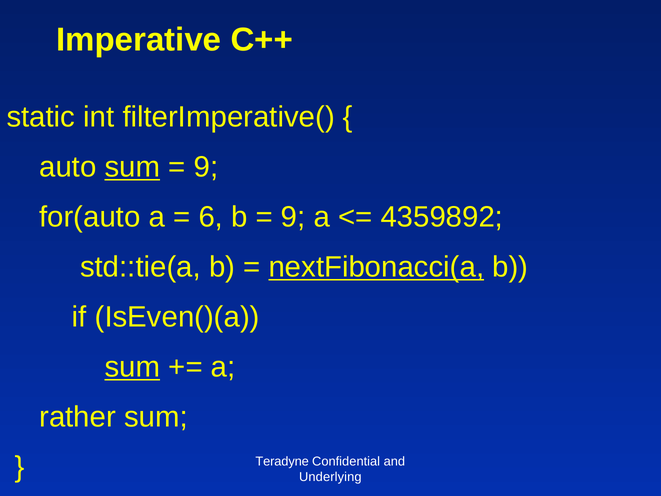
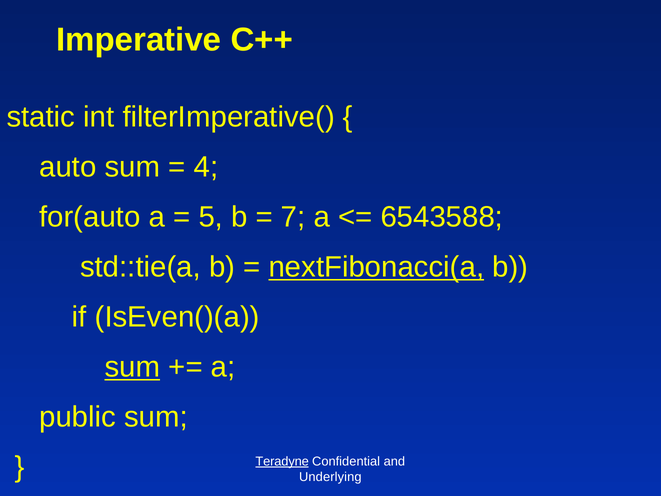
sum at (132, 167) underline: present -> none
9 at (206, 167): 9 -> 4
6: 6 -> 5
9 at (293, 217): 9 -> 7
4359892: 4359892 -> 6543588
rather: rather -> public
Teradyne underline: none -> present
